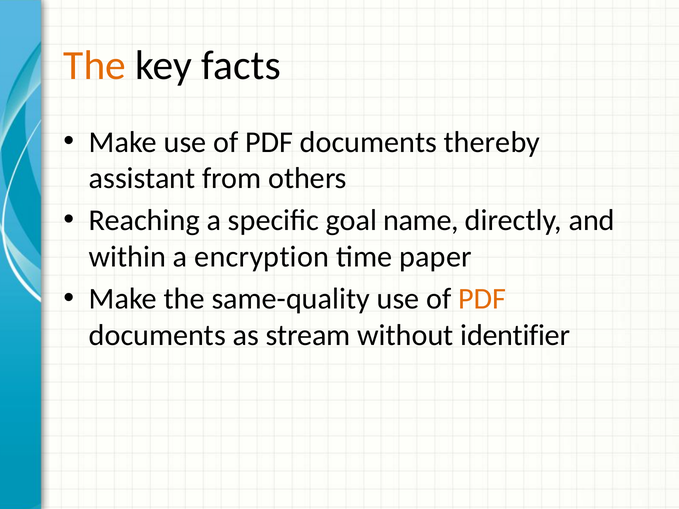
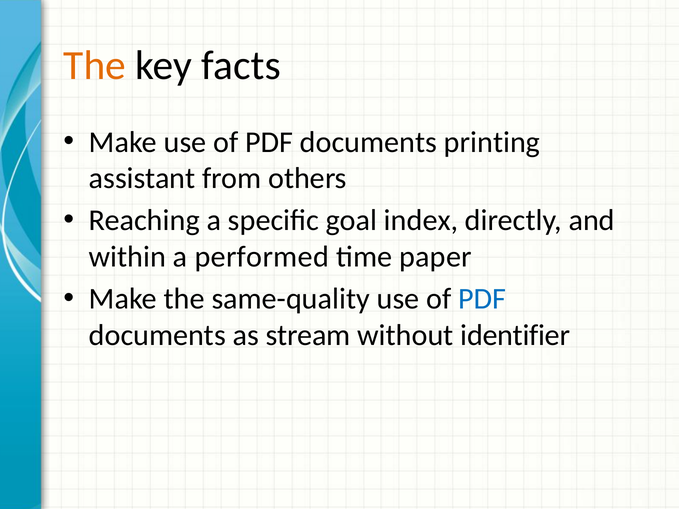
thereby: thereby -> printing
name: name -> index
encryption: encryption -> performed
PDF at (482, 299) colour: orange -> blue
